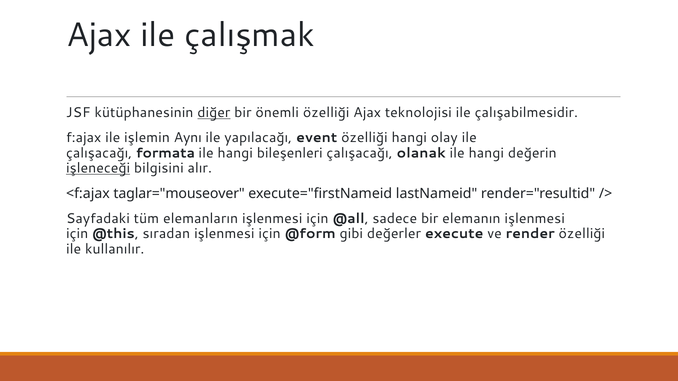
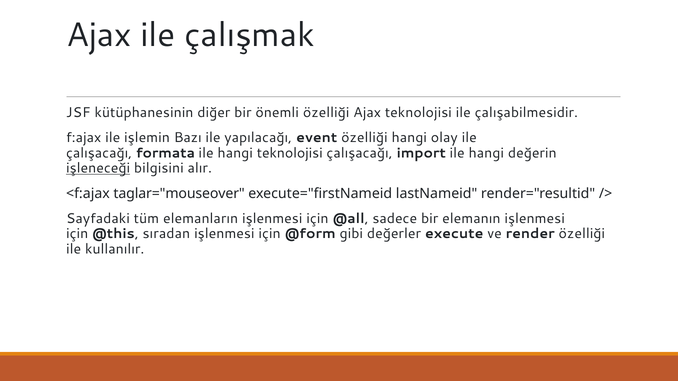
diğer underline: present -> none
Aynı: Aynı -> Bazı
hangi bileşenleri: bileşenleri -> teknolojisi
olanak: olanak -> import
